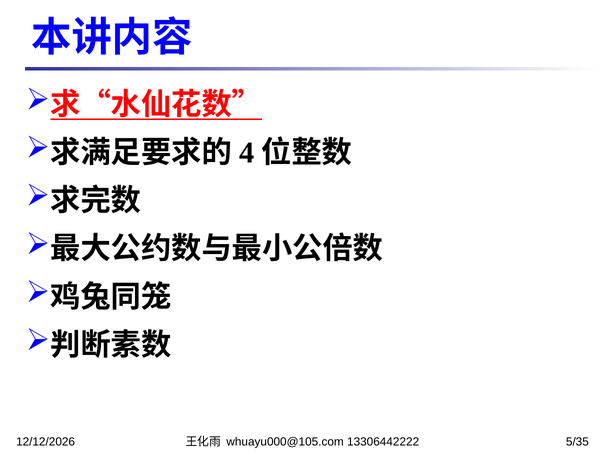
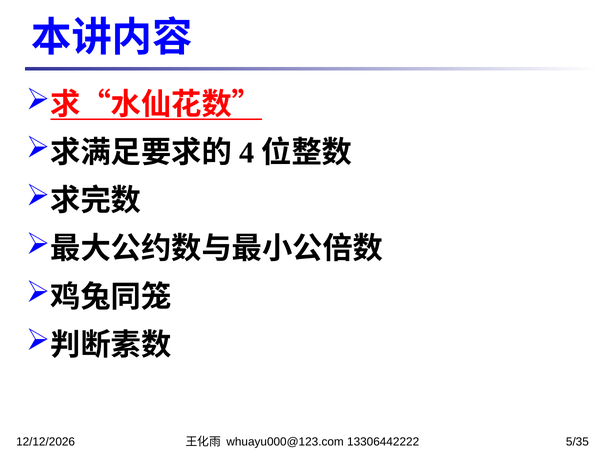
whuayu000@105.com: whuayu000@105.com -> whuayu000@123.com
